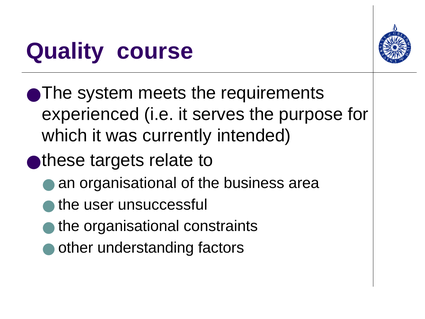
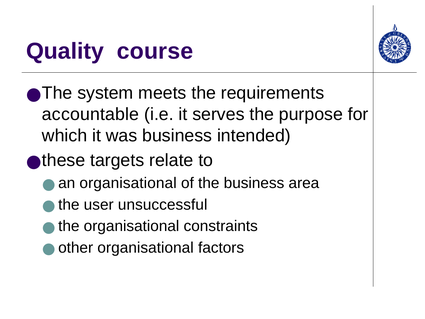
experienced: experienced -> accountable
was currently: currently -> business
other understanding: understanding -> organisational
